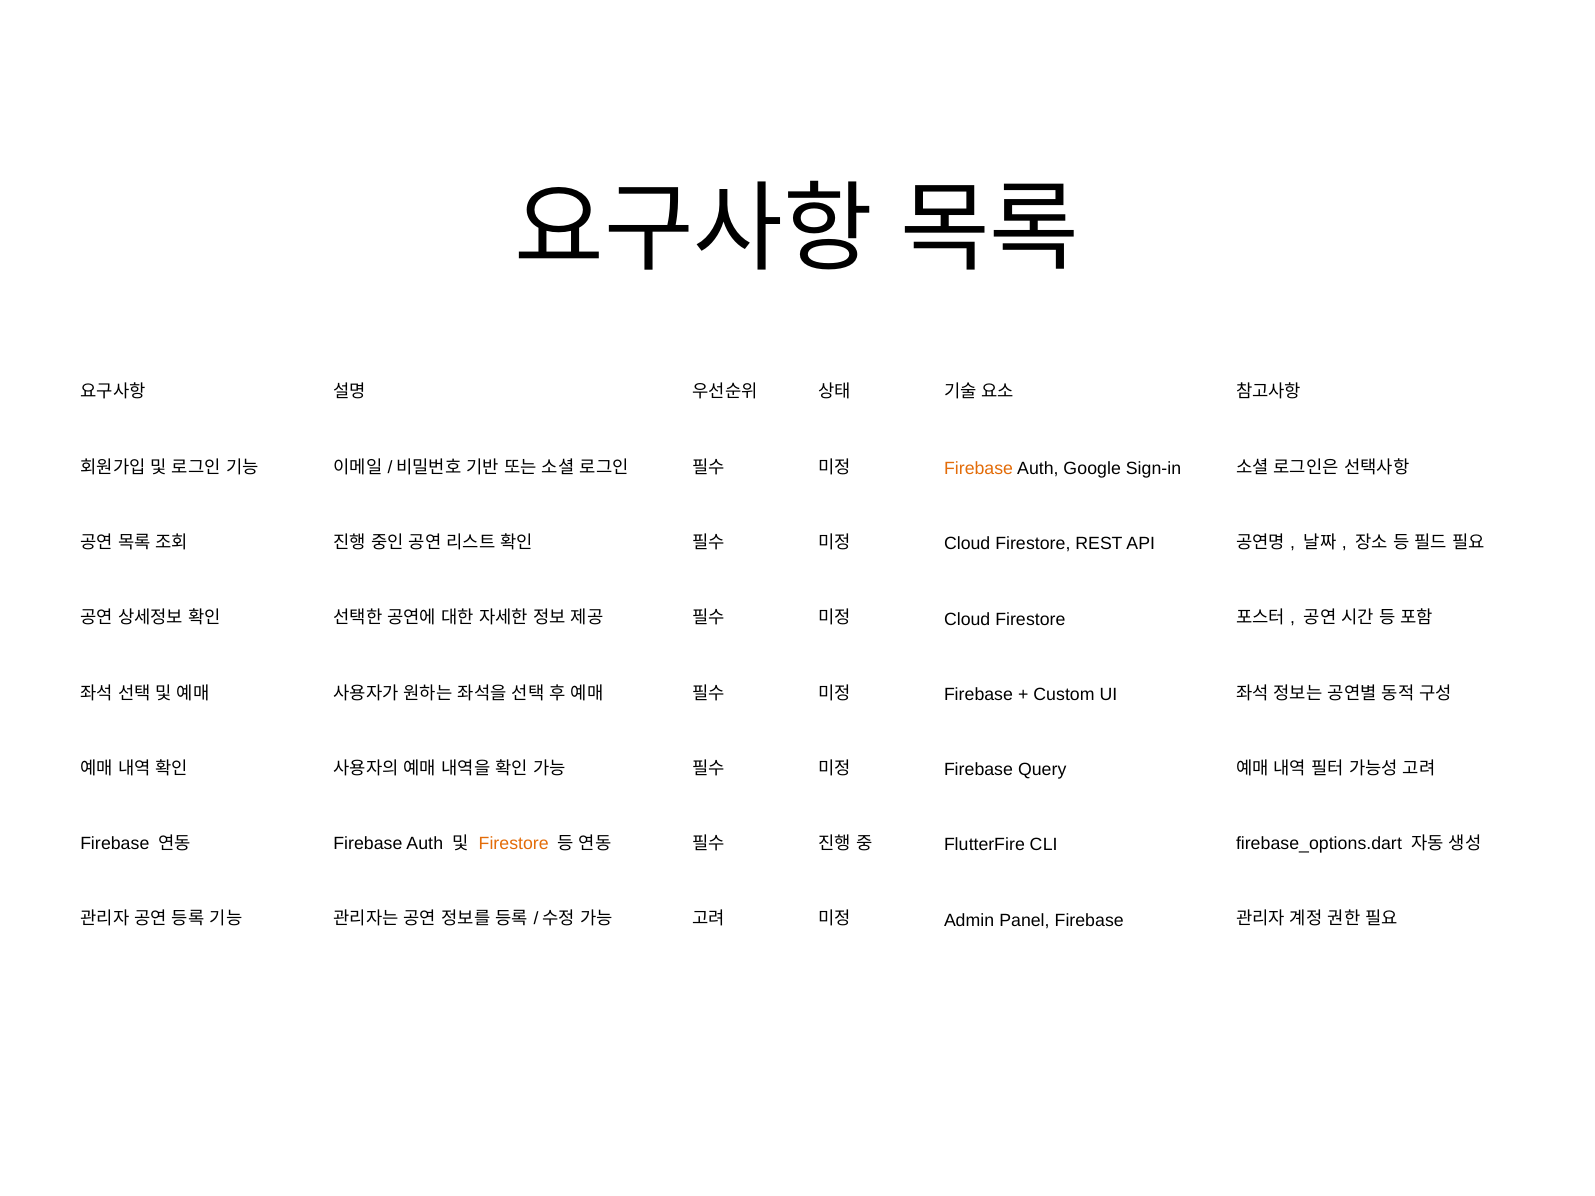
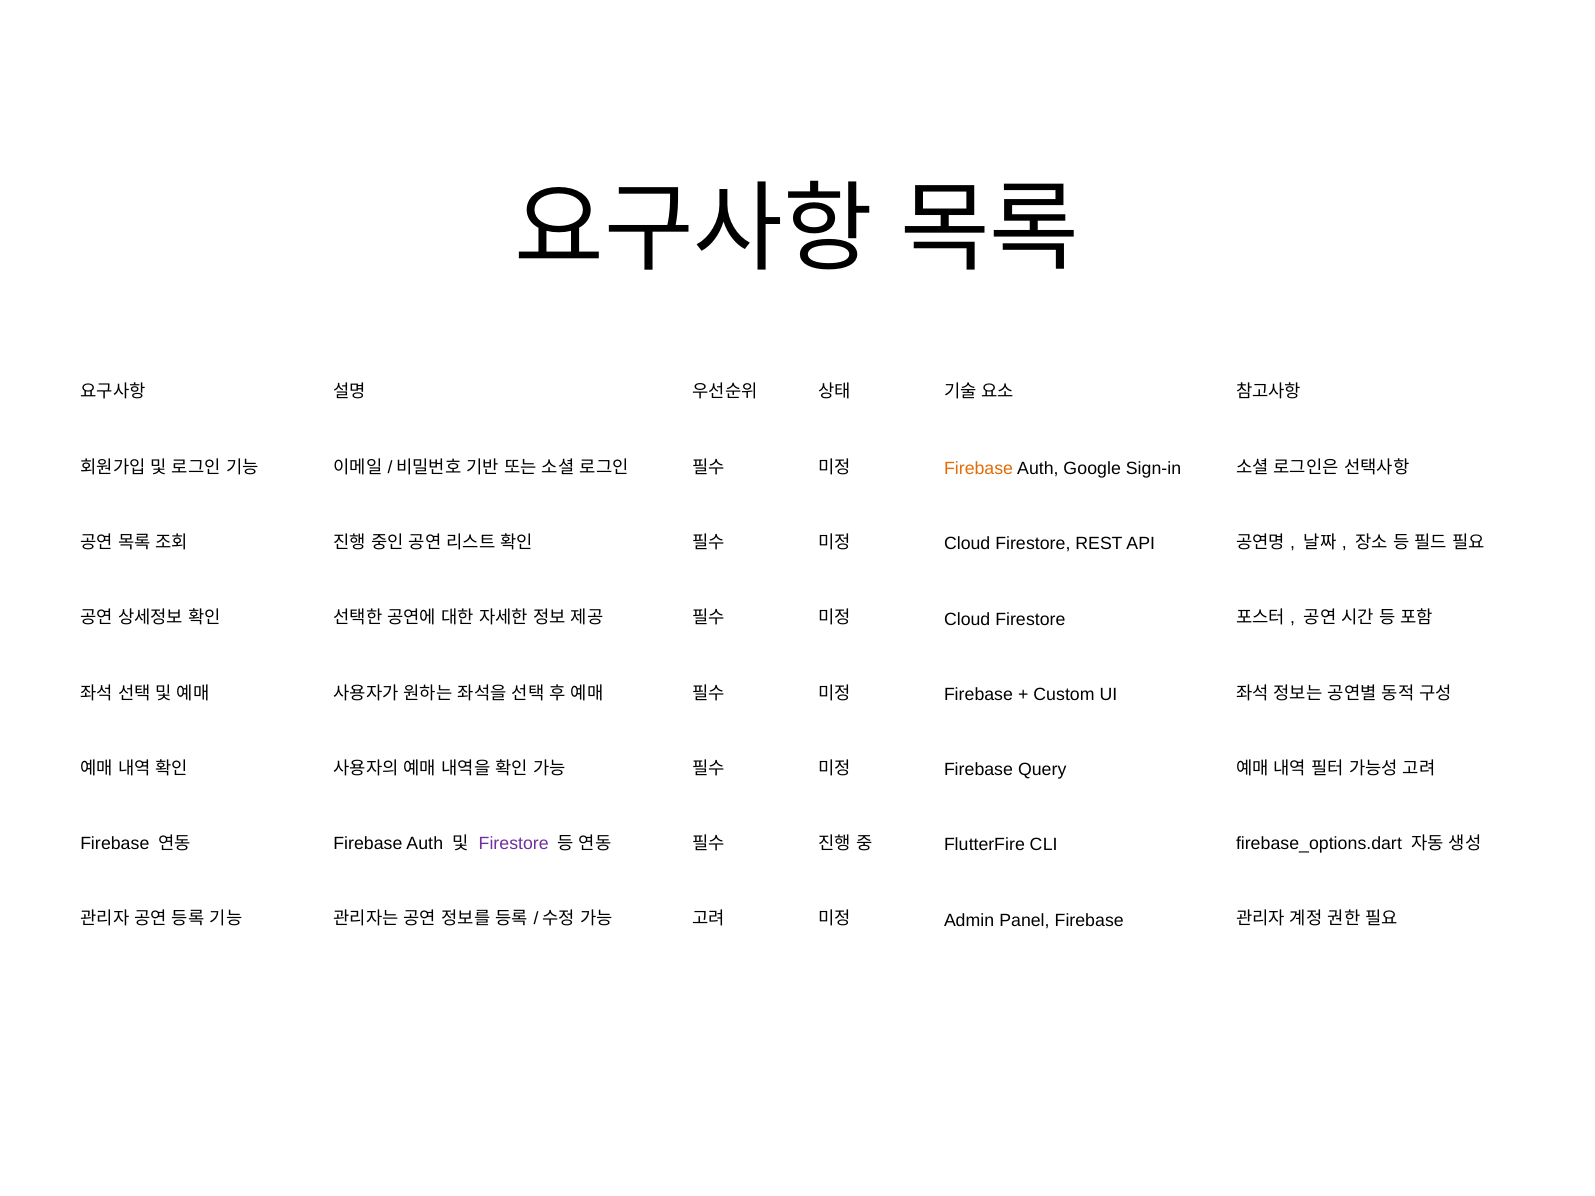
Firestore at (514, 844) colour: orange -> purple
